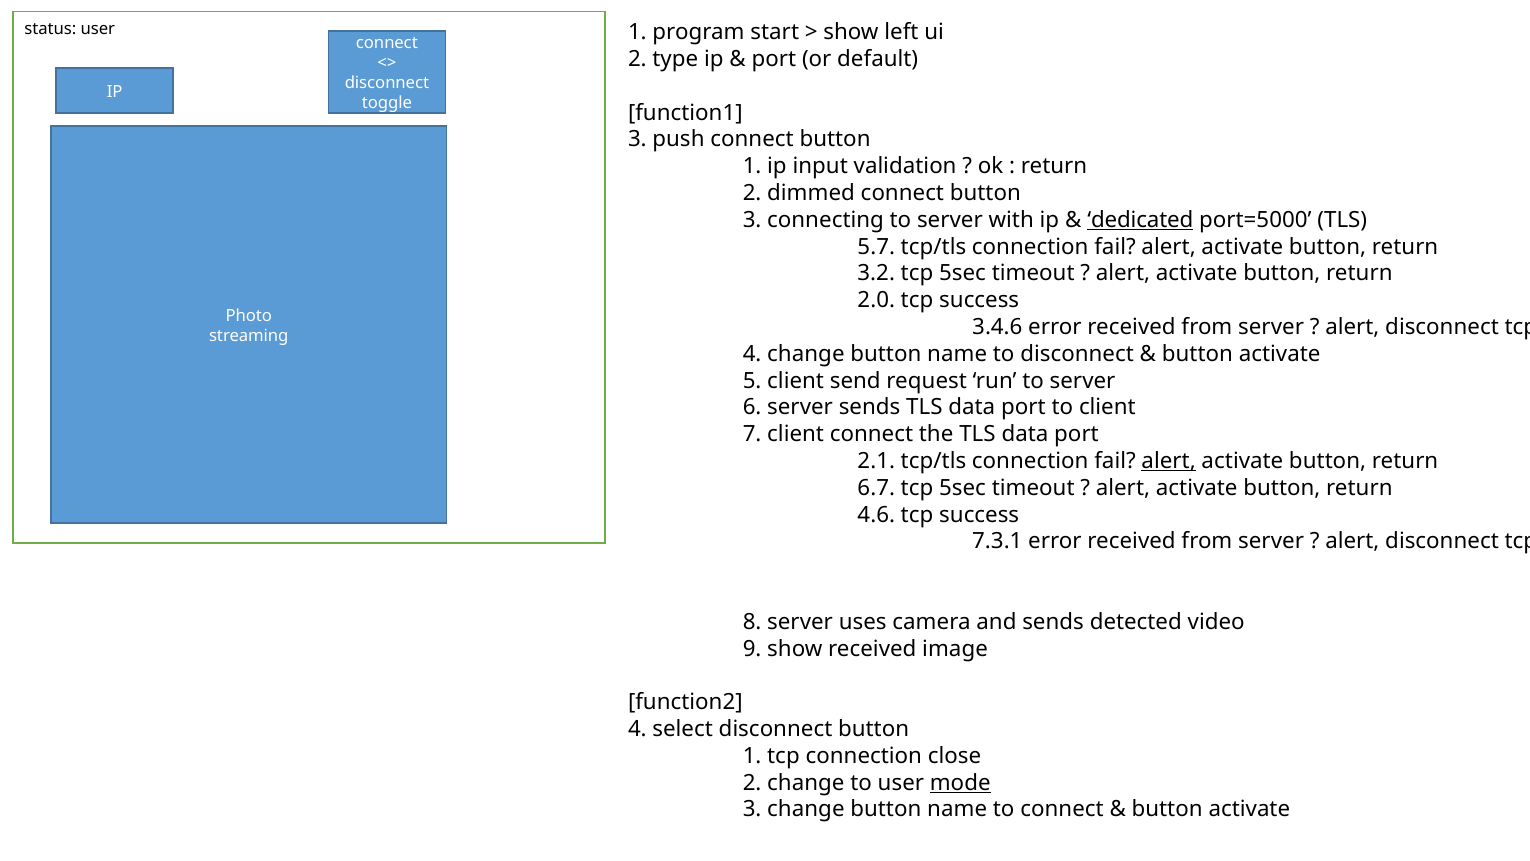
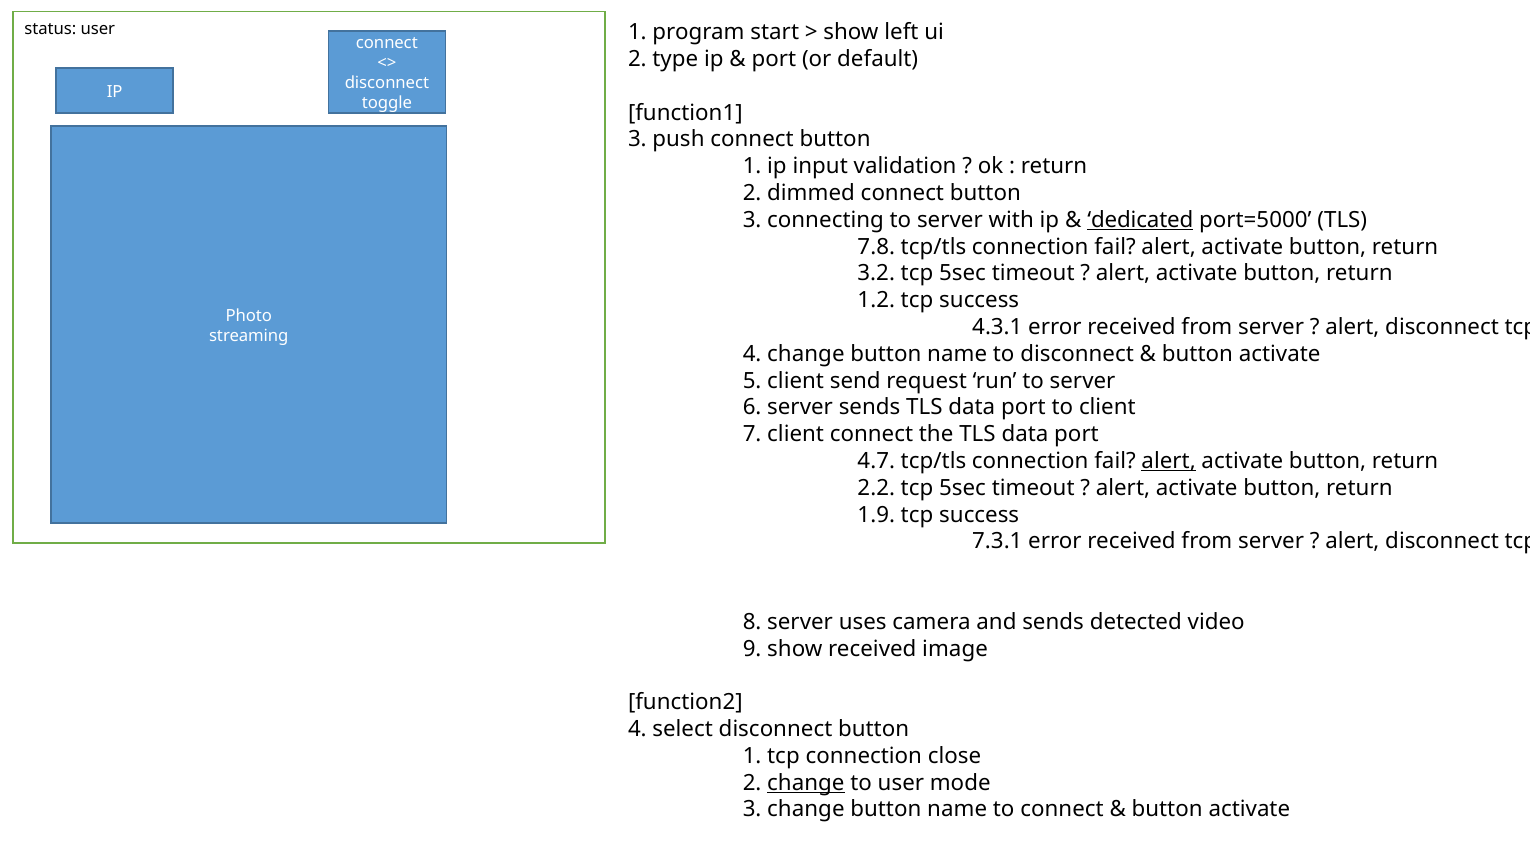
5.7: 5.7 -> 7.8
2.0: 2.0 -> 1.2
3.4.6: 3.4.6 -> 4.3.1
2.1: 2.1 -> 4.7
6.7: 6.7 -> 2.2
4.6: 4.6 -> 1.9
change at (806, 782) underline: none -> present
mode underline: present -> none
